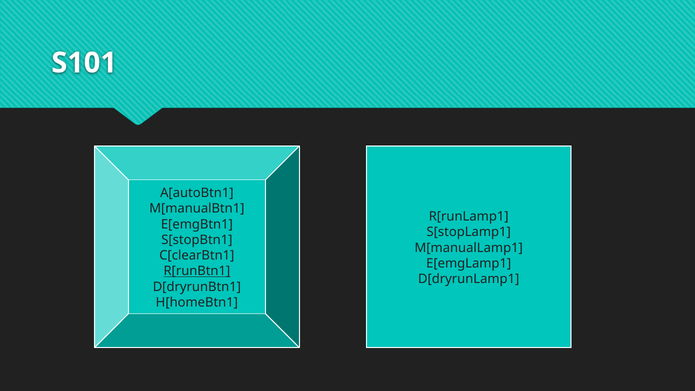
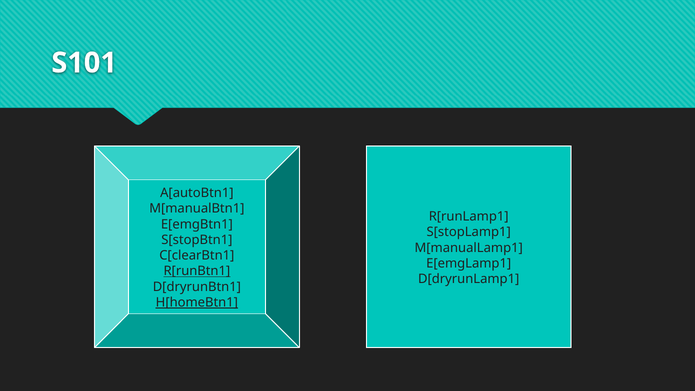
H[homeBtn1 underline: none -> present
